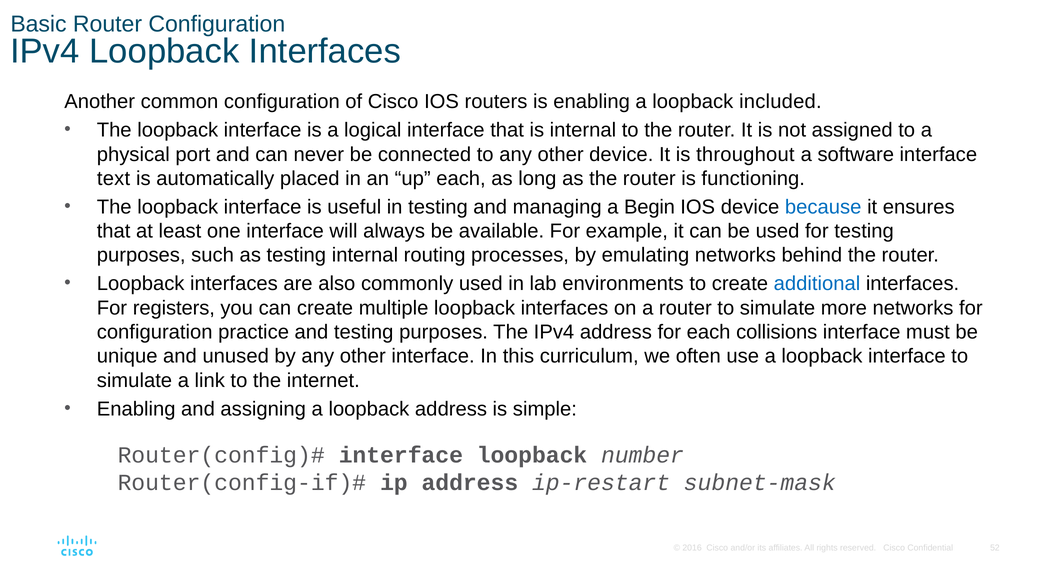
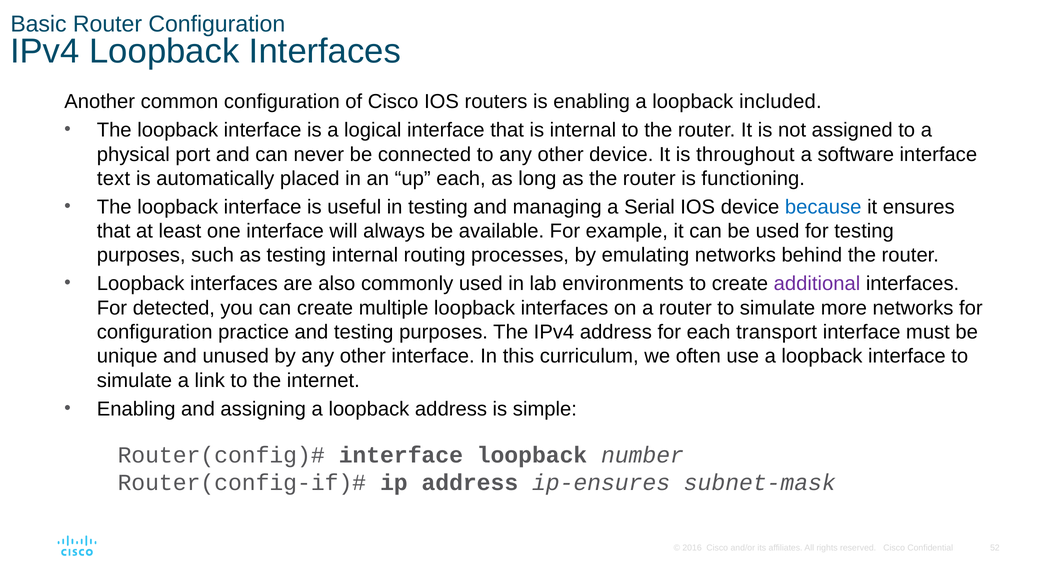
Begin: Begin -> Serial
additional colour: blue -> purple
registers: registers -> detected
collisions: collisions -> transport
ip-restart: ip-restart -> ip-ensures
